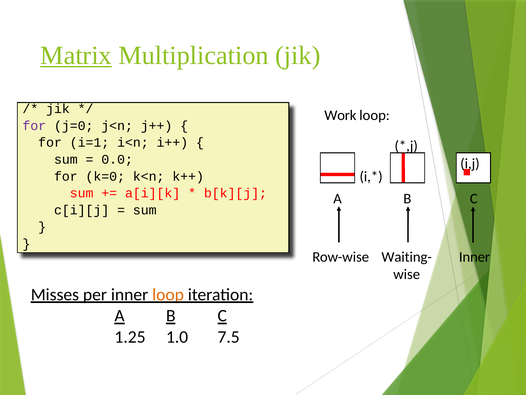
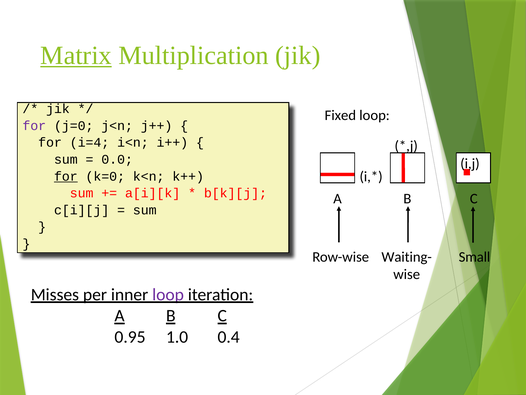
Work: Work -> Fixed
i=1: i=1 -> i=4
for at (66, 176) underline: none -> present
Inner at (474, 257): Inner -> Small
loop at (168, 294) colour: orange -> purple
1.25: 1.25 -> 0.95
7.5: 7.5 -> 0.4
